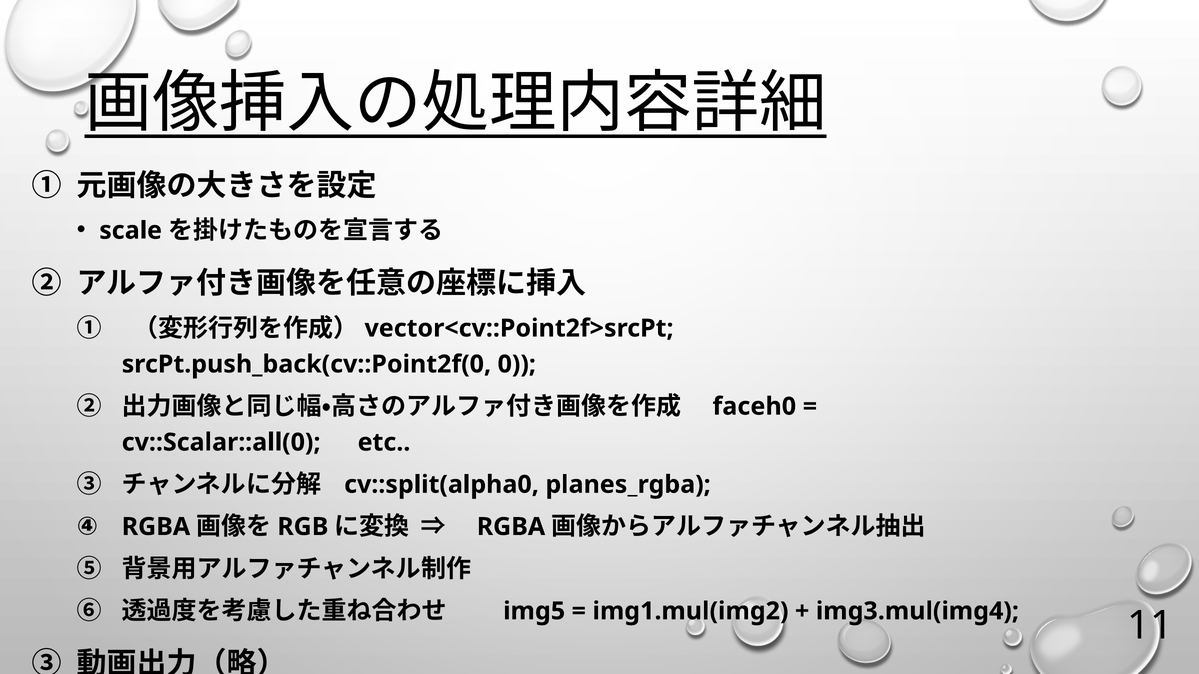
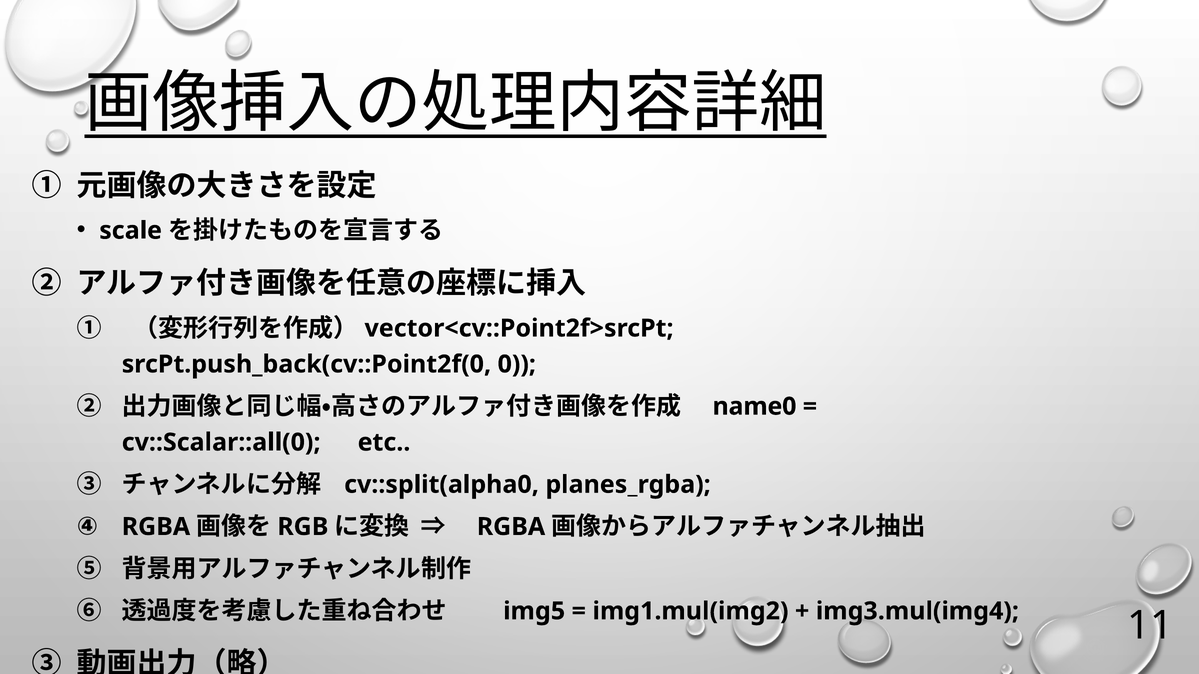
faceh0: faceh0 -> name0
